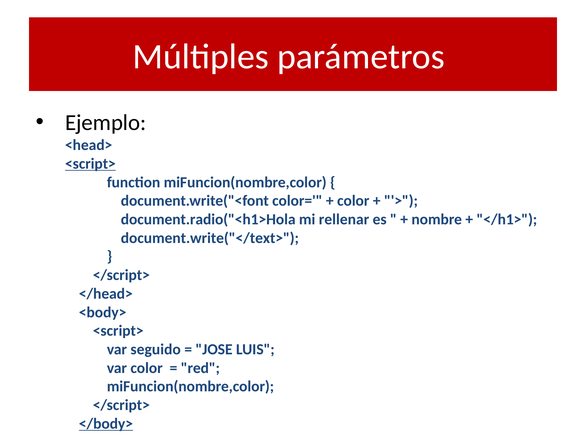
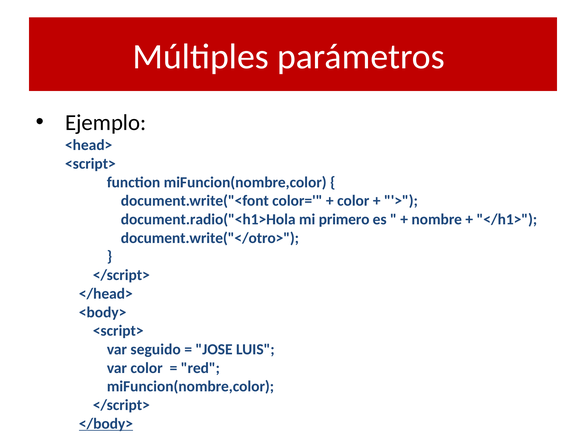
<script> at (90, 164) underline: present -> none
rellenar: rellenar -> primero
document.write("</text>: document.write("</text> -> document.write("</otro>
